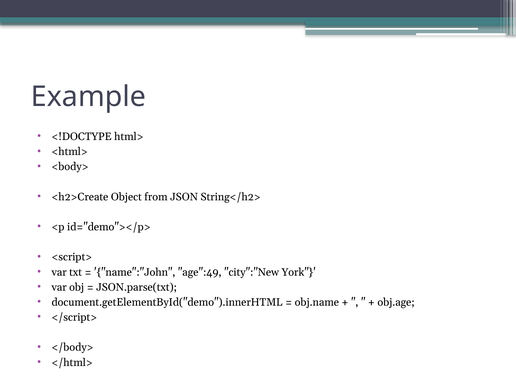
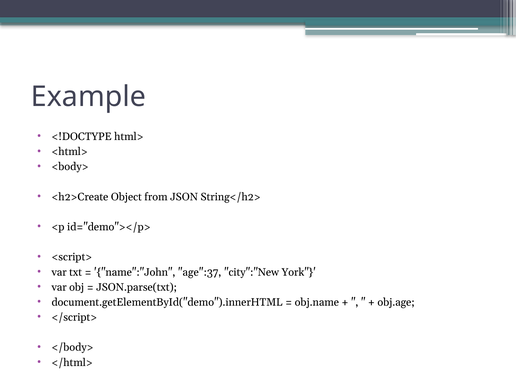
age":49: age":49 -> age":37
